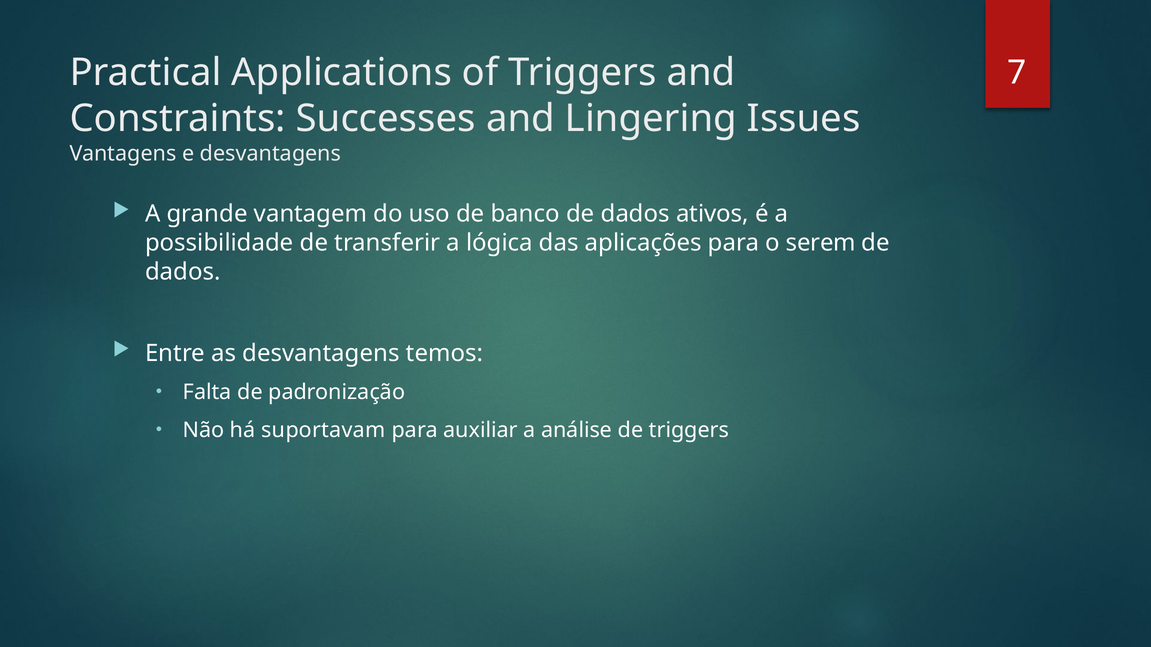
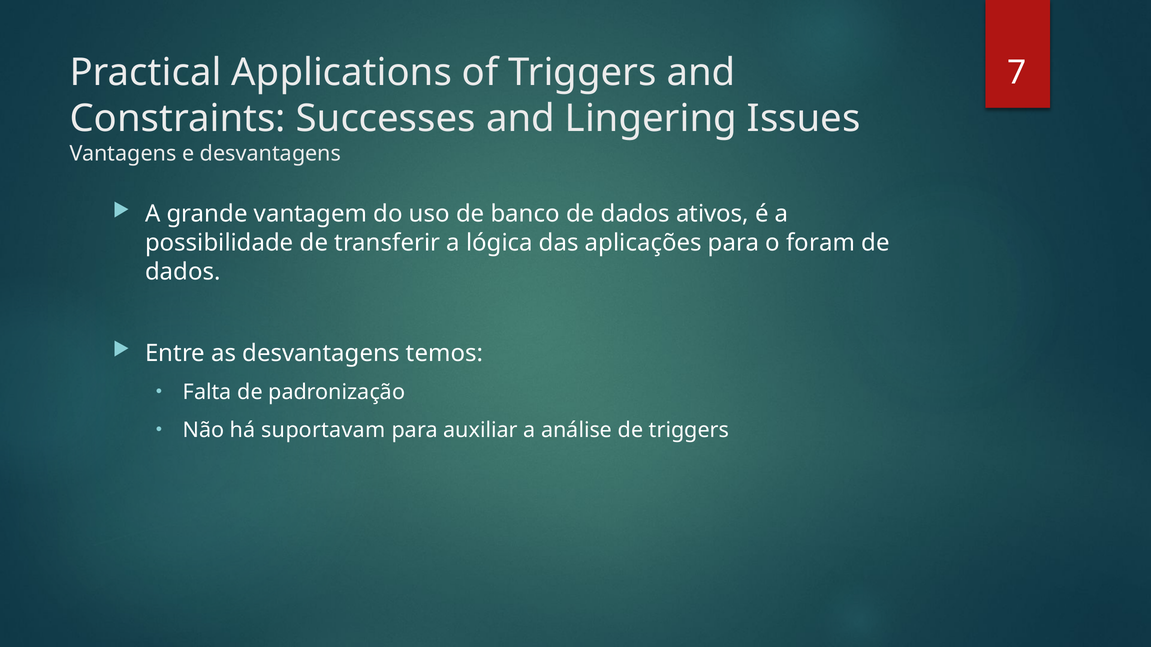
serem: serem -> foram
